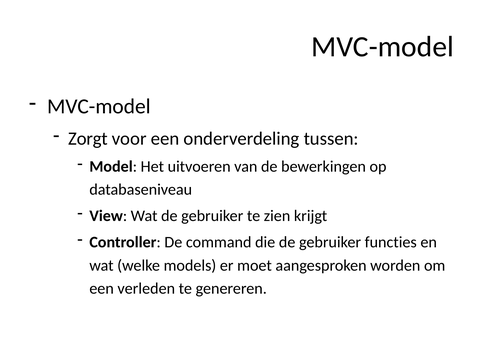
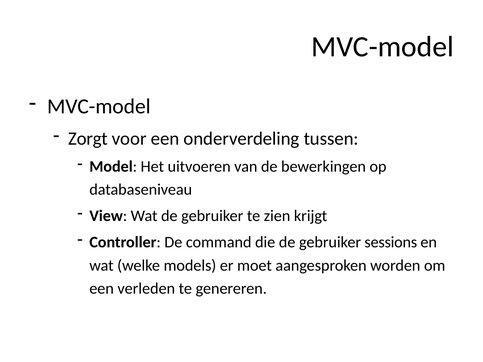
functies: functies -> sessions
